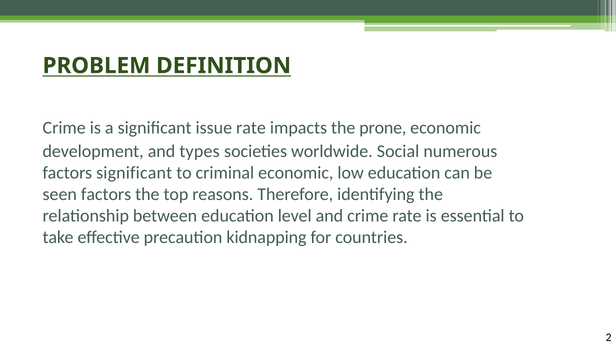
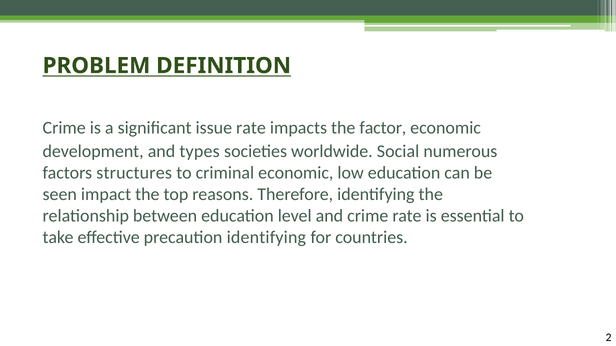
prone: prone -> factor
factors significant: significant -> structures
seen factors: factors -> impact
precaution kidnapping: kidnapping -> identifying
